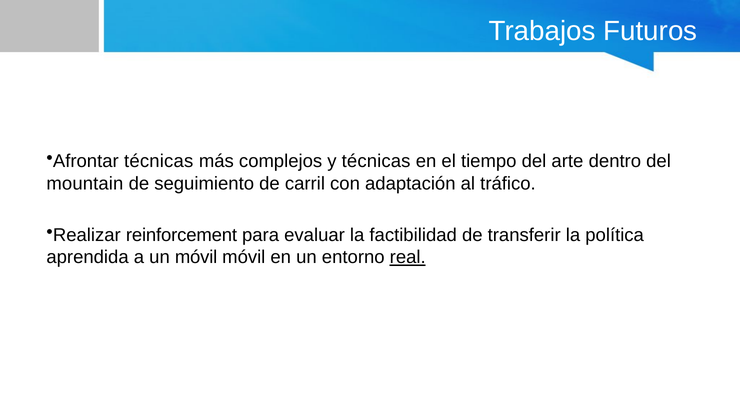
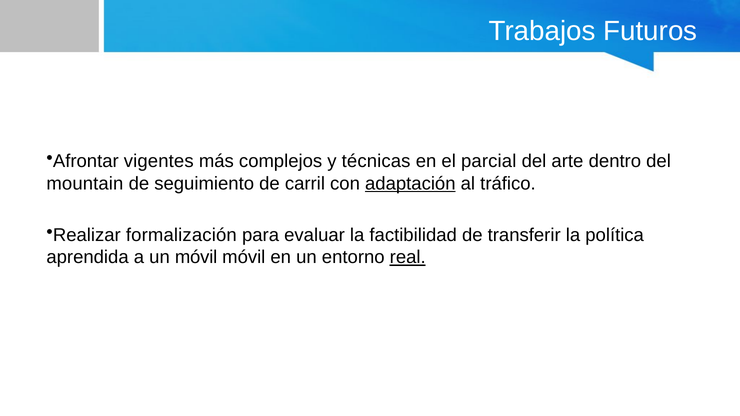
Afrontar técnicas: técnicas -> vigentes
tiempo: tiempo -> parcial
adaptación underline: none -> present
reinforcement: reinforcement -> formalización
